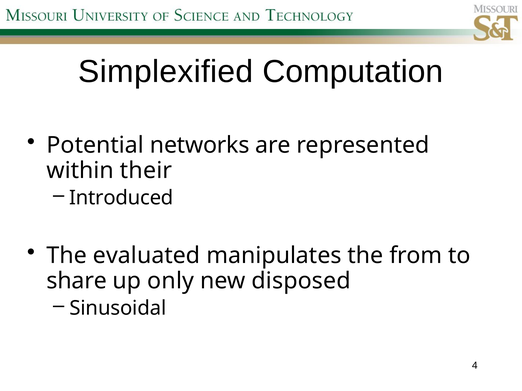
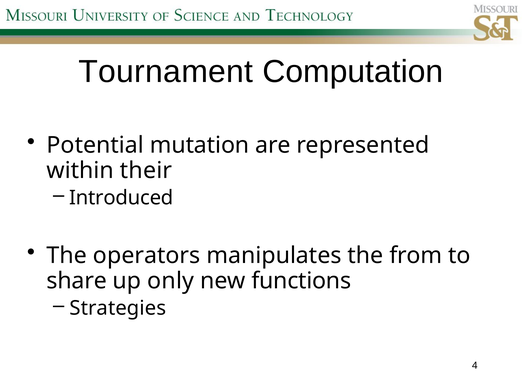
Simplexified: Simplexified -> Tournament
networks: networks -> mutation
evaluated: evaluated -> operators
disposed: disposed -> functions
Sinusoidal: Sinusoidal -> Strategies
